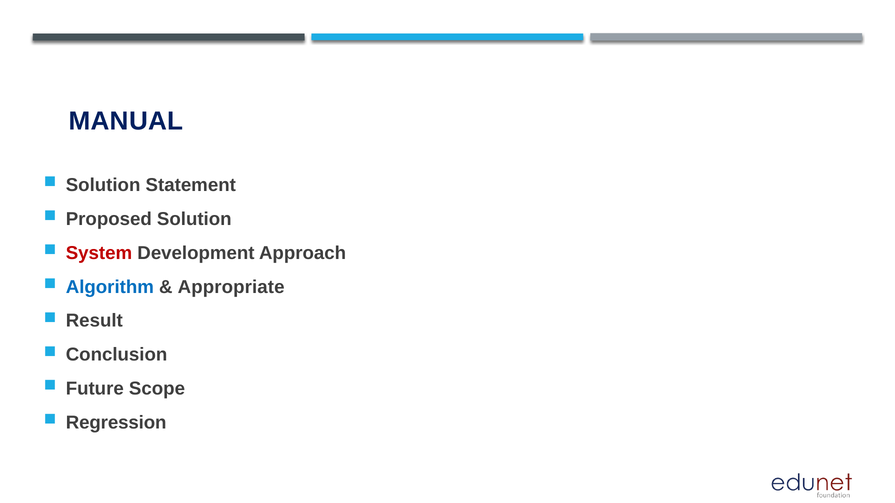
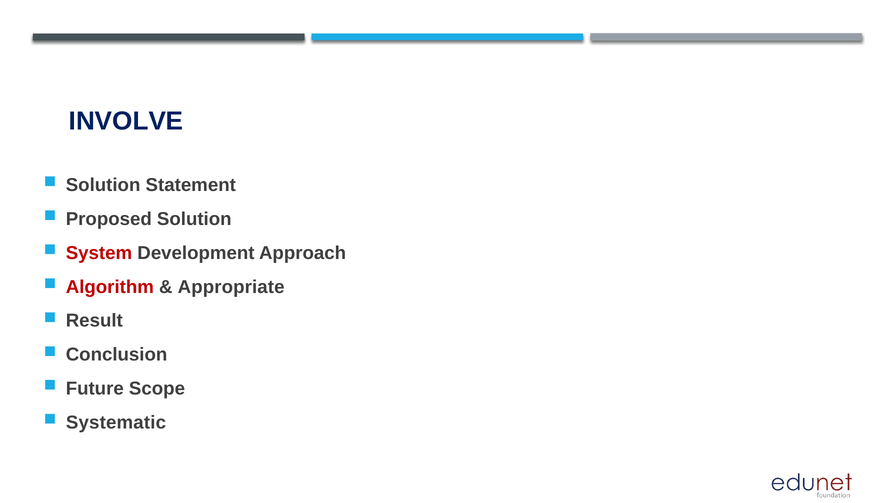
MANUAL: MANUAL -> INVOLVE
Algorithm colour: blue -> red
Regression: Regression -> Systematic
